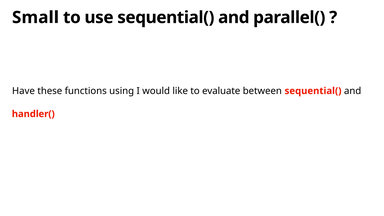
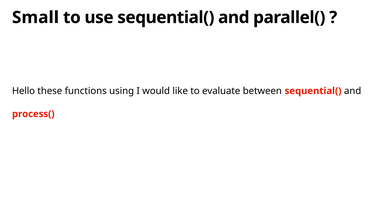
Have: Have -> Hello
handler(: handler( -> process(
